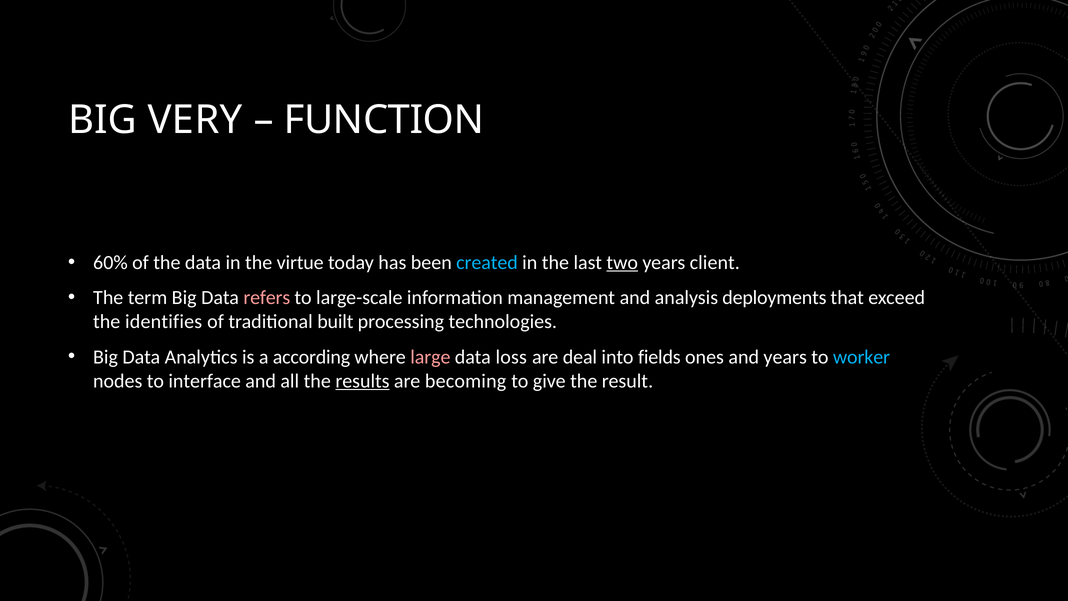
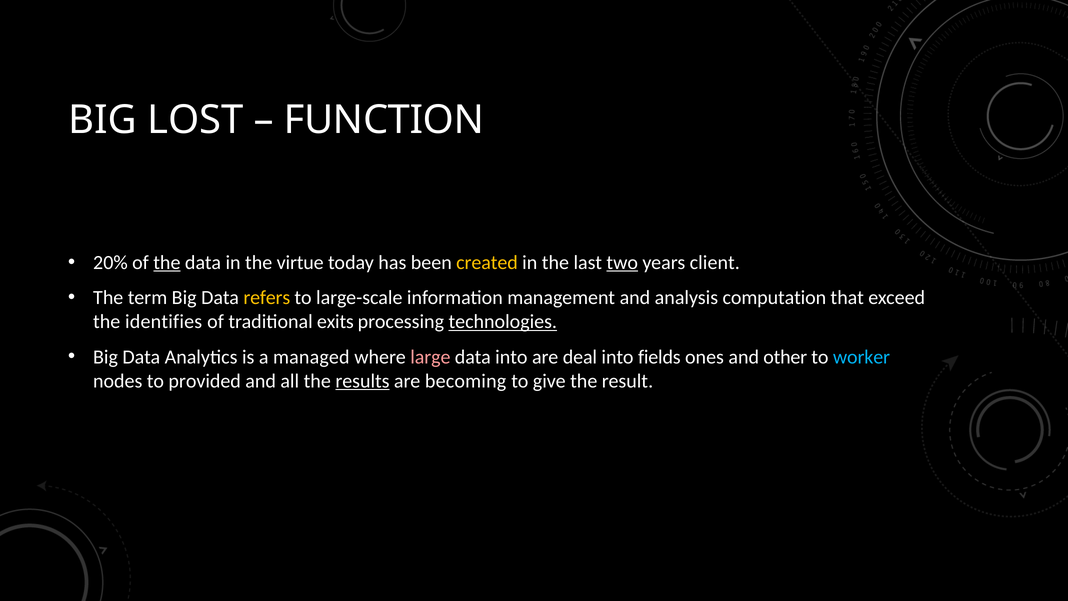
VERY: VERY -> LOST
60%: 60% -> 20%
the at (167, 262) underline: none -> present
created colour: light blue -> yellow
refers colour: pink -> yellow
deployments: deployments -> computation
built: built -> exits
technologies underline: none -> present
according: according -> managed
data loss: loss -> into
and years: years -> other
interface: interface -> provided
